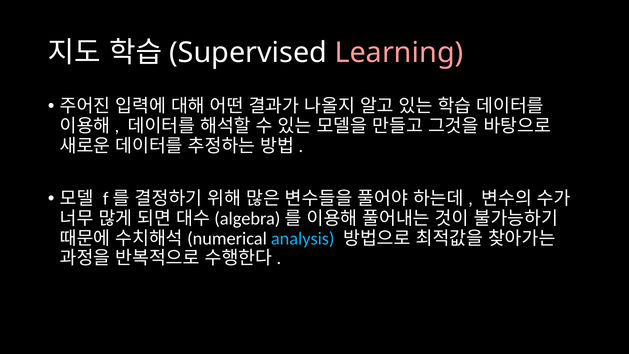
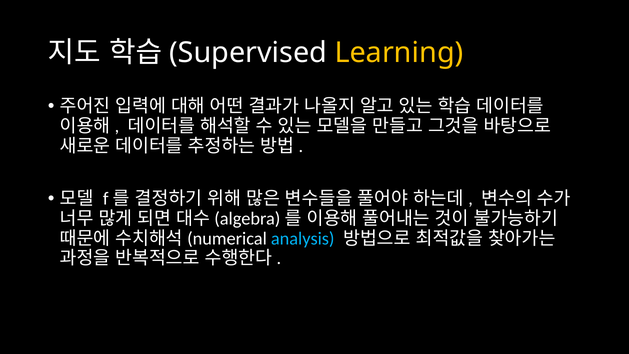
Learning colour: pink -> yellow
